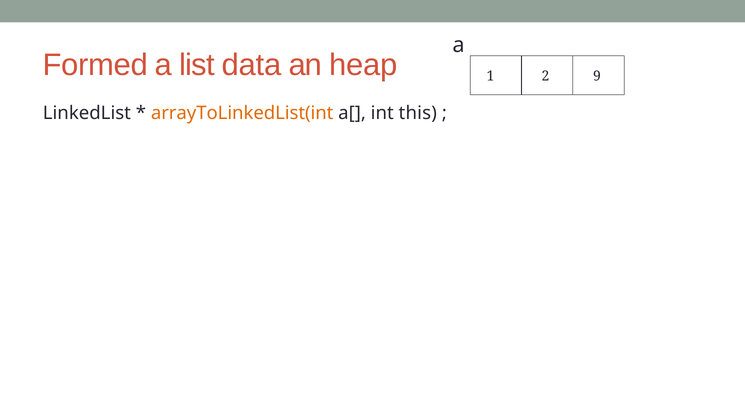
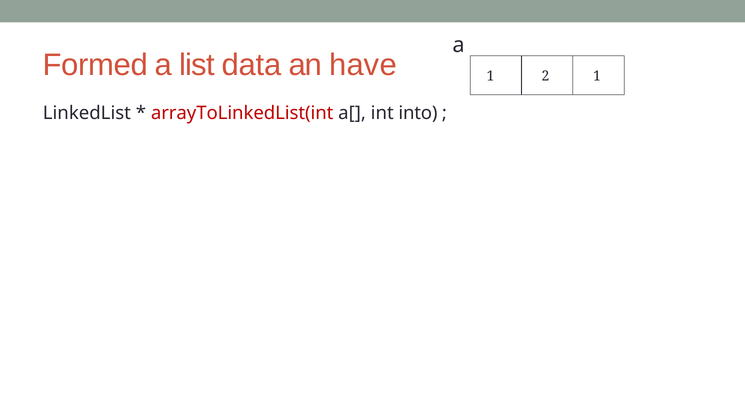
heap: heap -> have
2 9: 9 -> 1
arrayToLinkedList(int colour: orange -> red
this: this -> into
